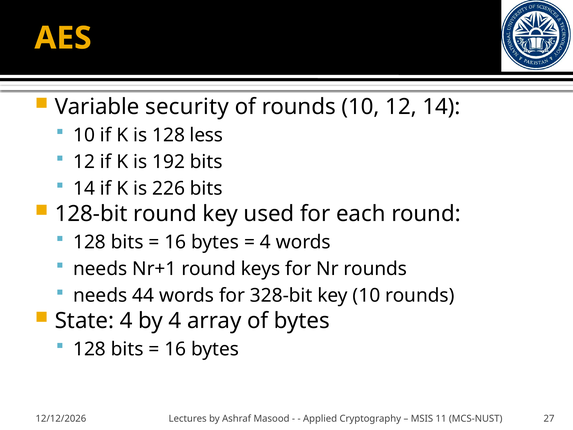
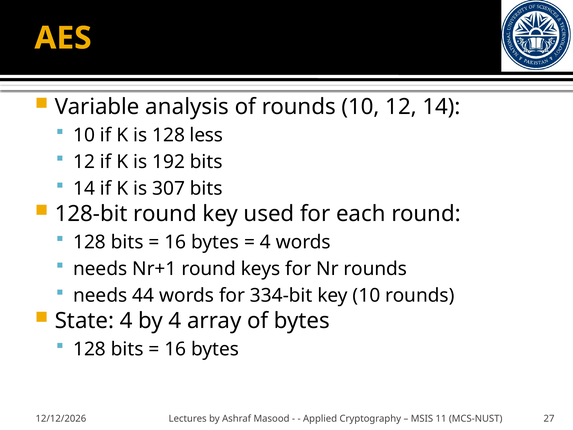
security: security -> analysis
226: 226 -> 307
328-bit: 328-bit -> 334-bit
